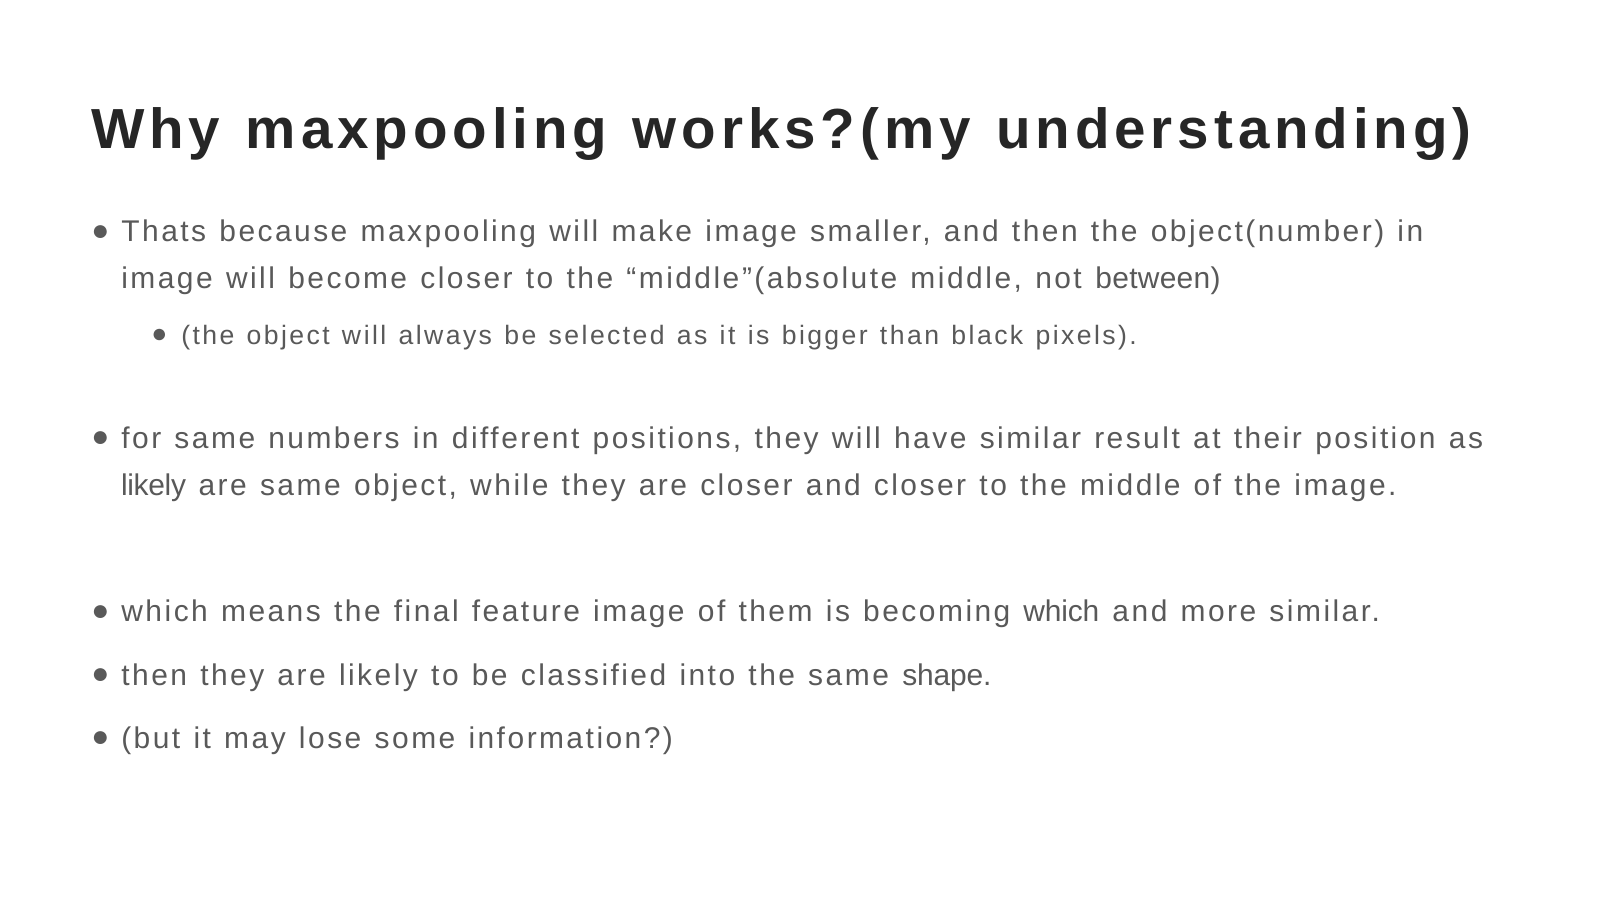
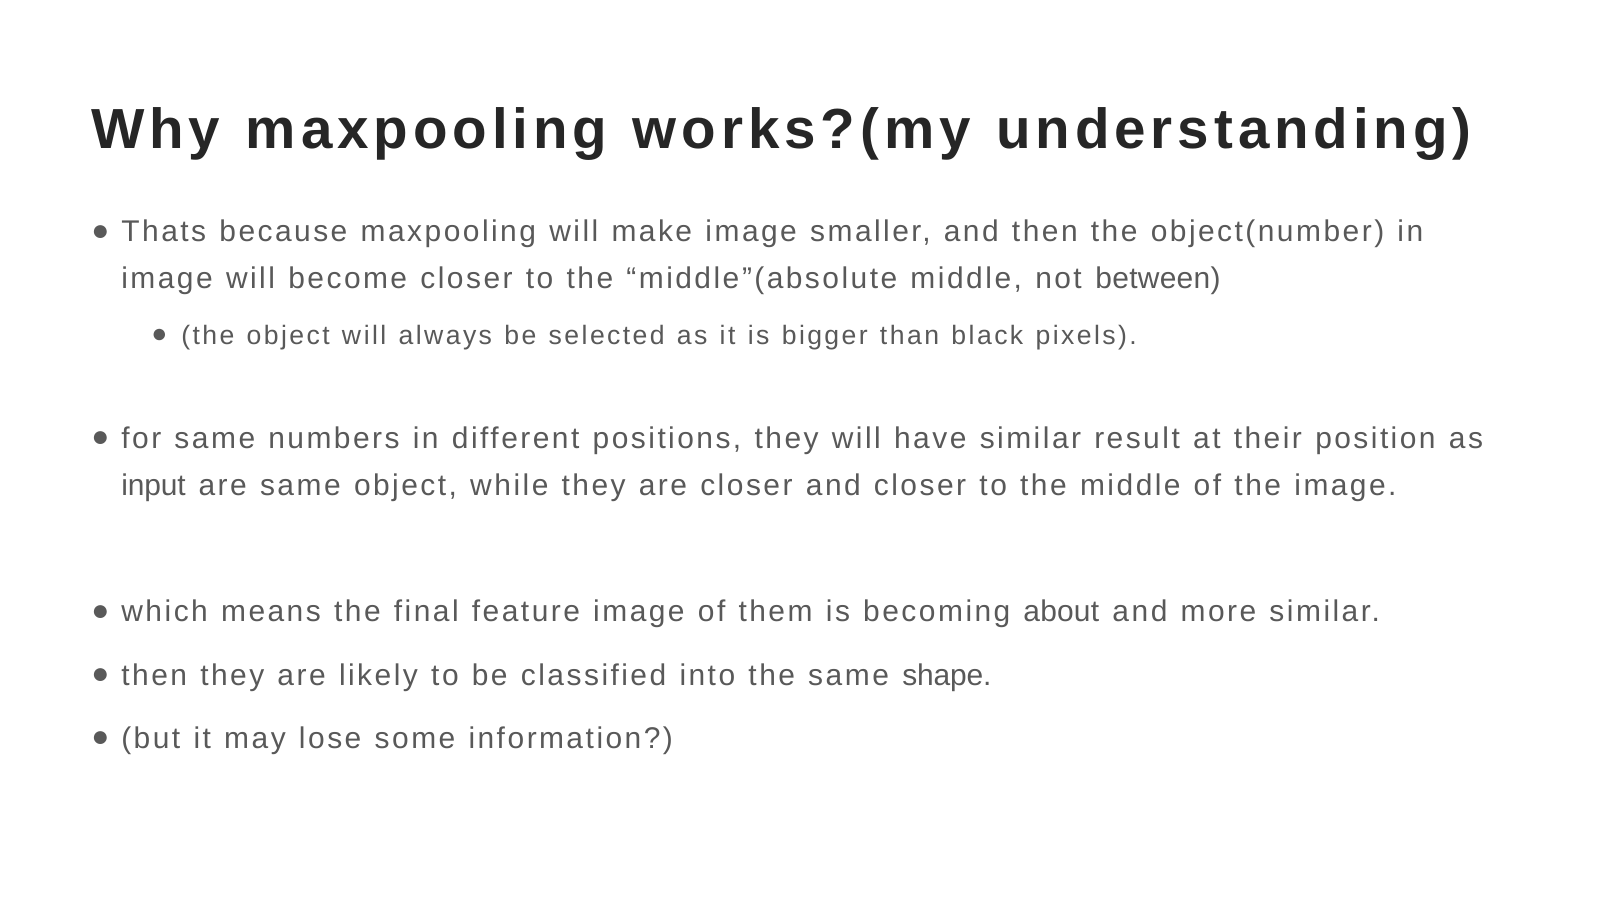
likely at (154, 485): likely -> input
becoming which: which -> about
